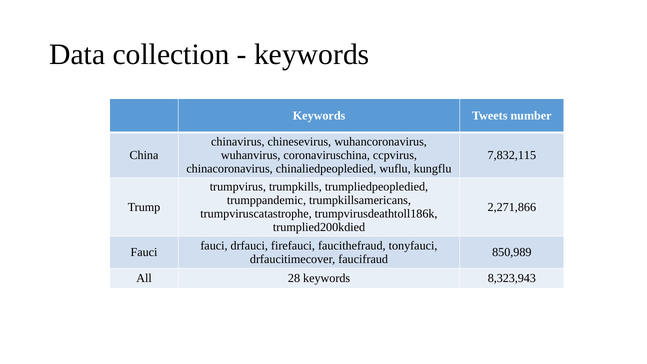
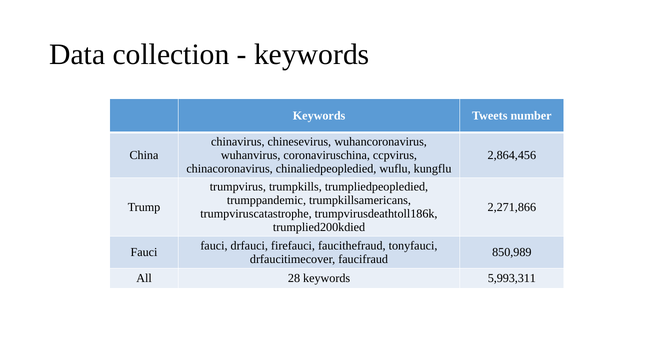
7,832,115: 7,832,115 -> 2,864,456
8,323,943: 8,323,943 -> 5,993,311
